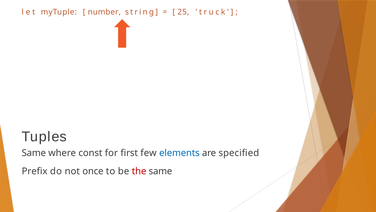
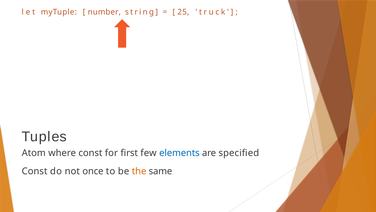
Same at (34, 153): Same -> Atom
Prefix at (35, 171): Prefix -> Const
the colour: red -> orange
